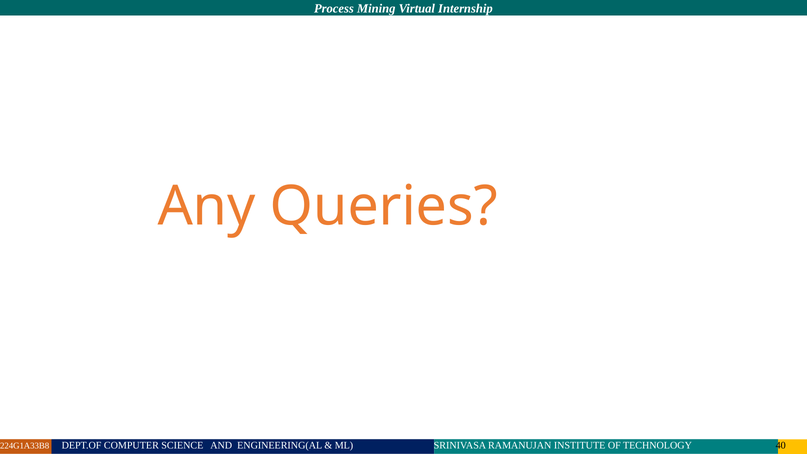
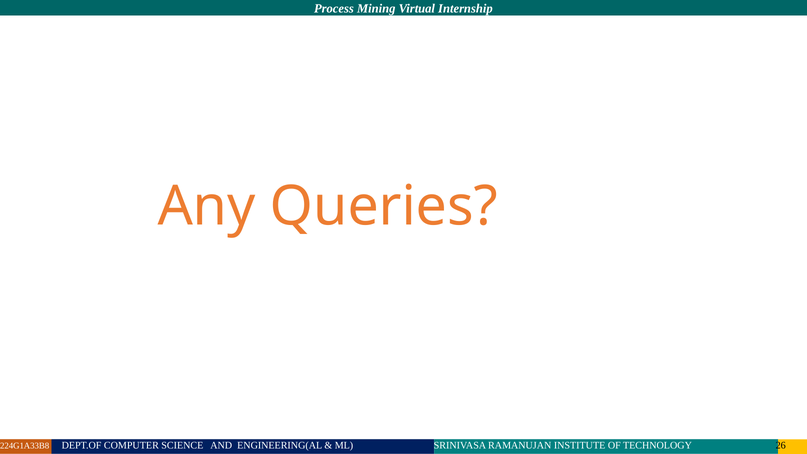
40: 40 -> 26
